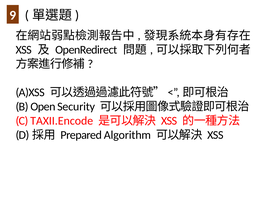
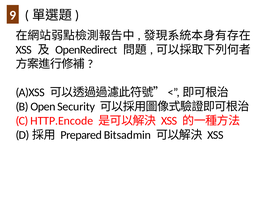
TAXII.Encode: TAXII.Encode -> HTTP.Encode
Algorithm: Algorithm -> Bitsadmin
